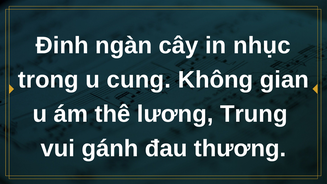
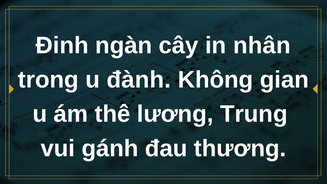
nhục: nhục -> nhân
cung: cung -> đành
